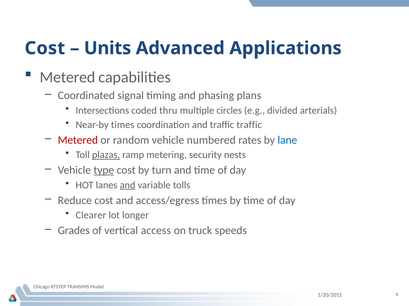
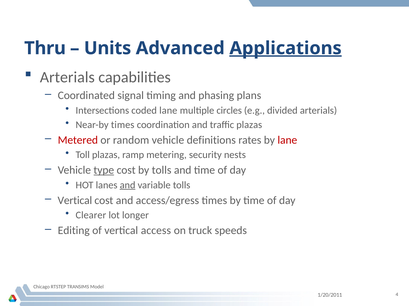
Cost at (45, 48): Cost -> Thru
Applications underline: none -> present
Metered at (67, 77): Metered -> Arterials
coded thru: thru -> lane
traffic traffic: traffic -> plazas
numbered: numbered -> definitions
lane at (287, 140) colour: blue -> red
plazas at (106, 155) underline: present -> none
by turn: turn -> tolls
Reduce at (75, 201): Reduce -> Vertical
Grades: Grades -> Editing
